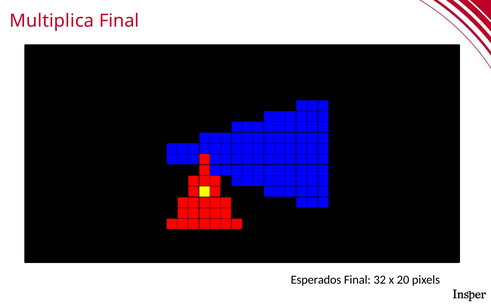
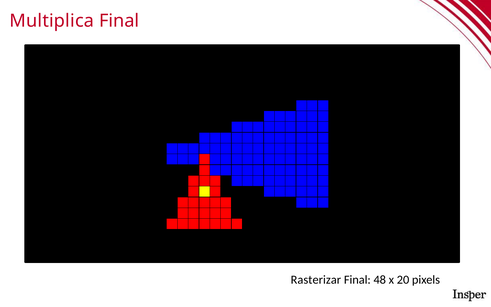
Esperados: Esperados -> Rasterizar
32: 32 -> 48
